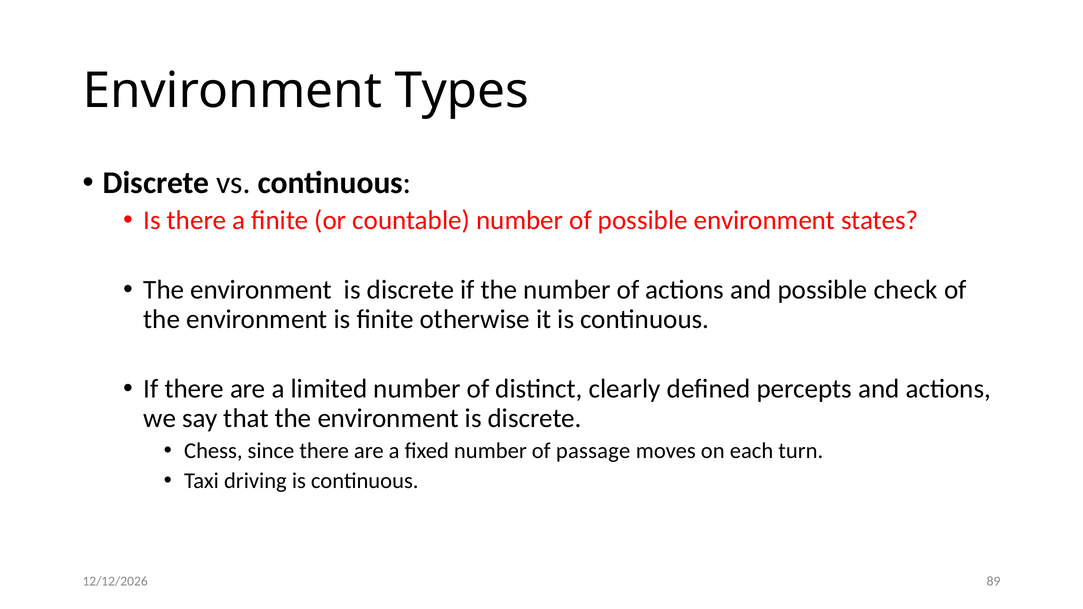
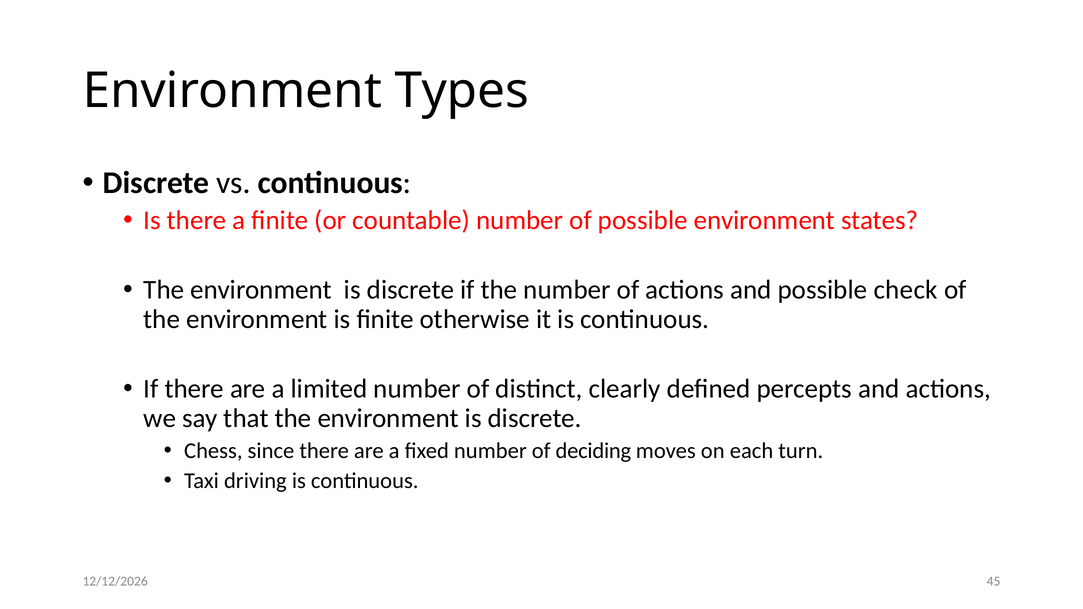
passage: passage -> deciding
89: 89 -> 45
